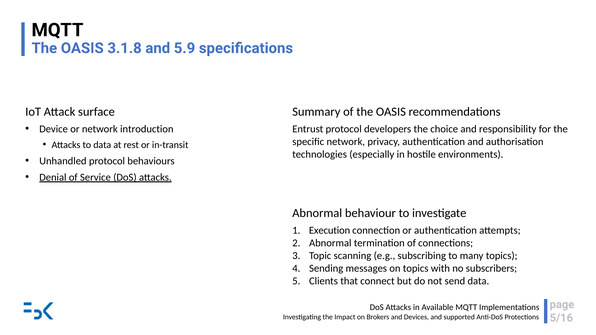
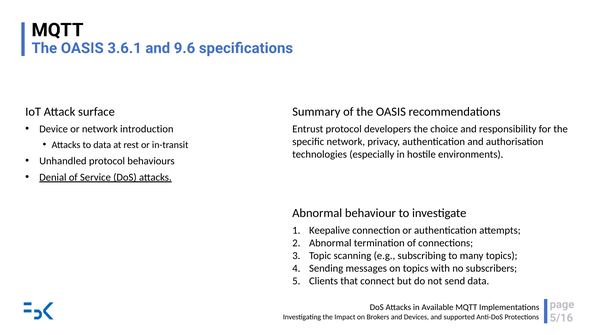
3.1.8: 3.1.8 -> 3.6.1
5.9: 5.9 -> 9.6
Execution: Execution -> Keepalive
